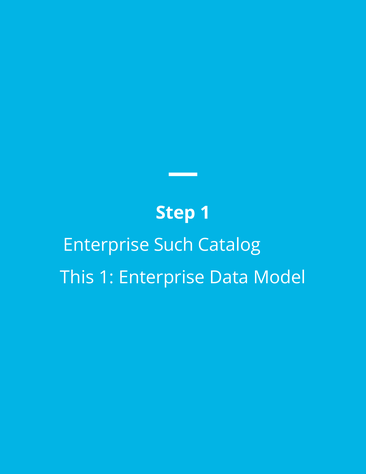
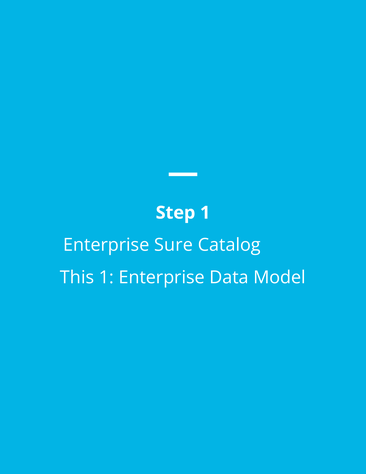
Such: Such -> Sure
